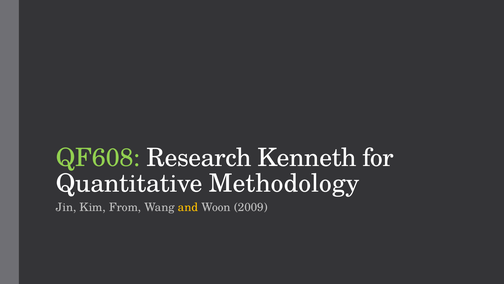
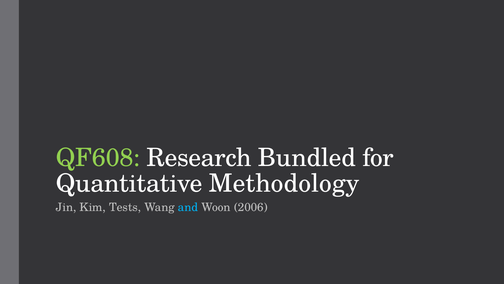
Kenneth: Kenneth -> Bundled
From: From -> Tests
and colour: yellow -> light blue
2009: 2009 -> 2006
